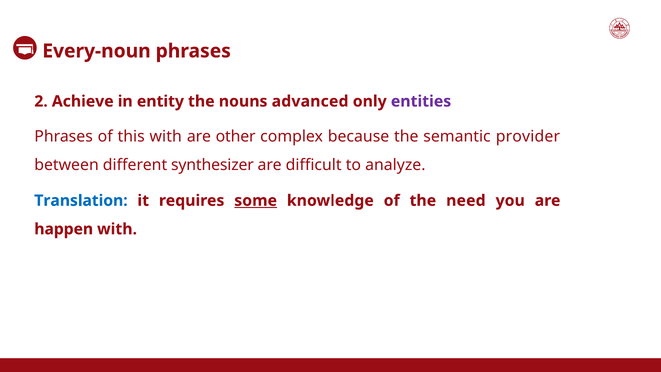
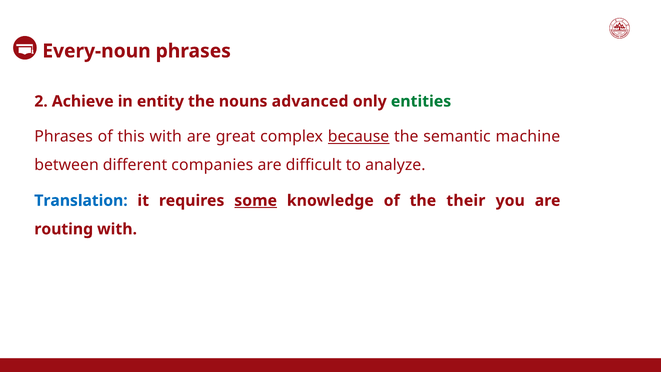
entities colour: purple -> green
other: other -> great
because underline: none -> present
provider: provider -> machine
synthesizer: synthesizer -> companies
need: need -> their
happen: happen -> routing
